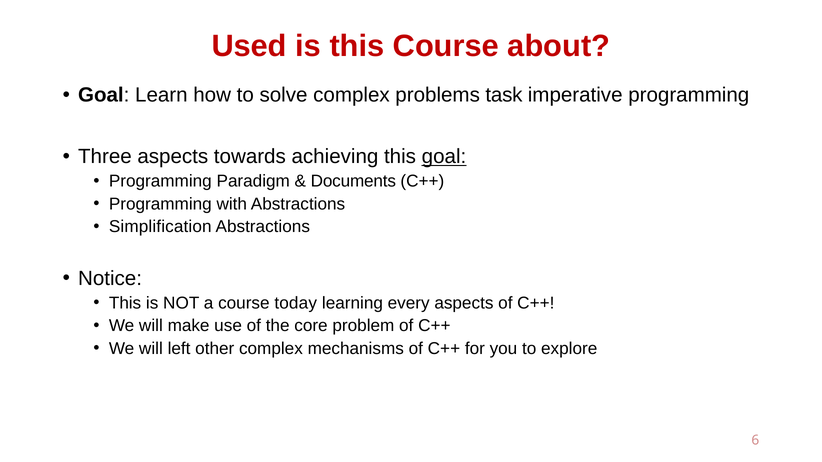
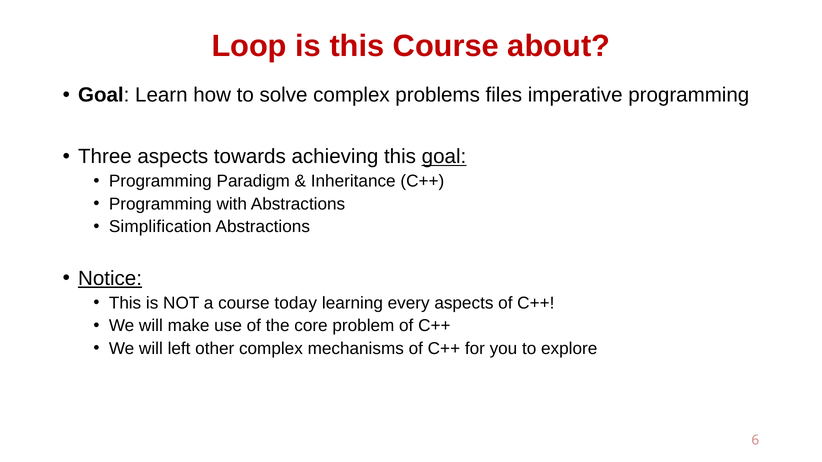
Used: Used -> Loop
task: task -> files
Documents: Documents -> Inheritance
Notice underline: none -> present
